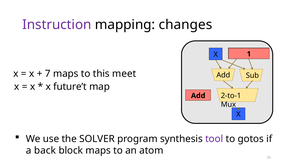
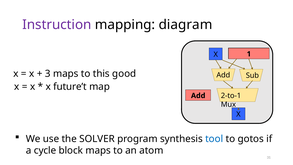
changes: changes -> diagram
7: 7 -> 3
meet: meet -> good
tool colour: purple -> blue
back: back -> cycle
